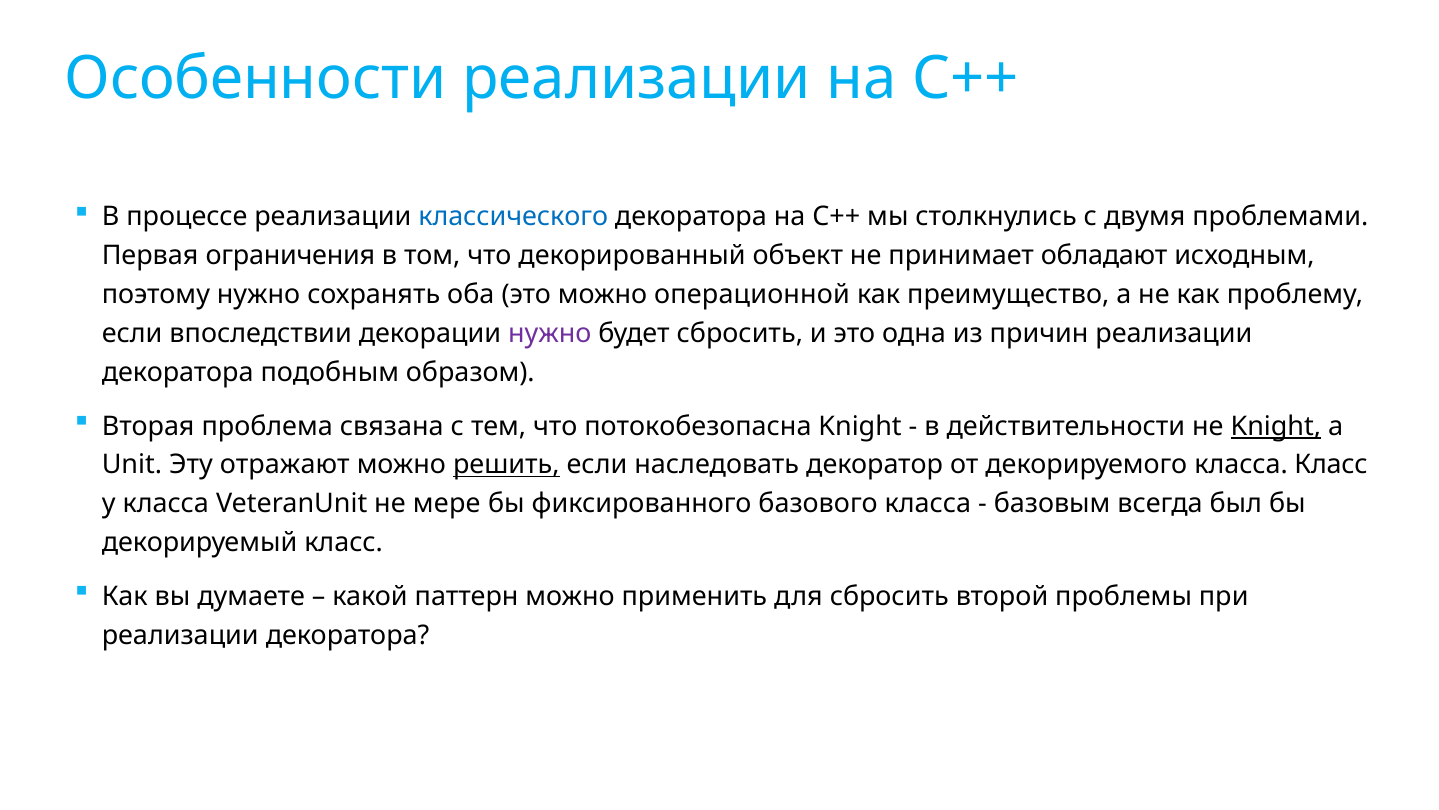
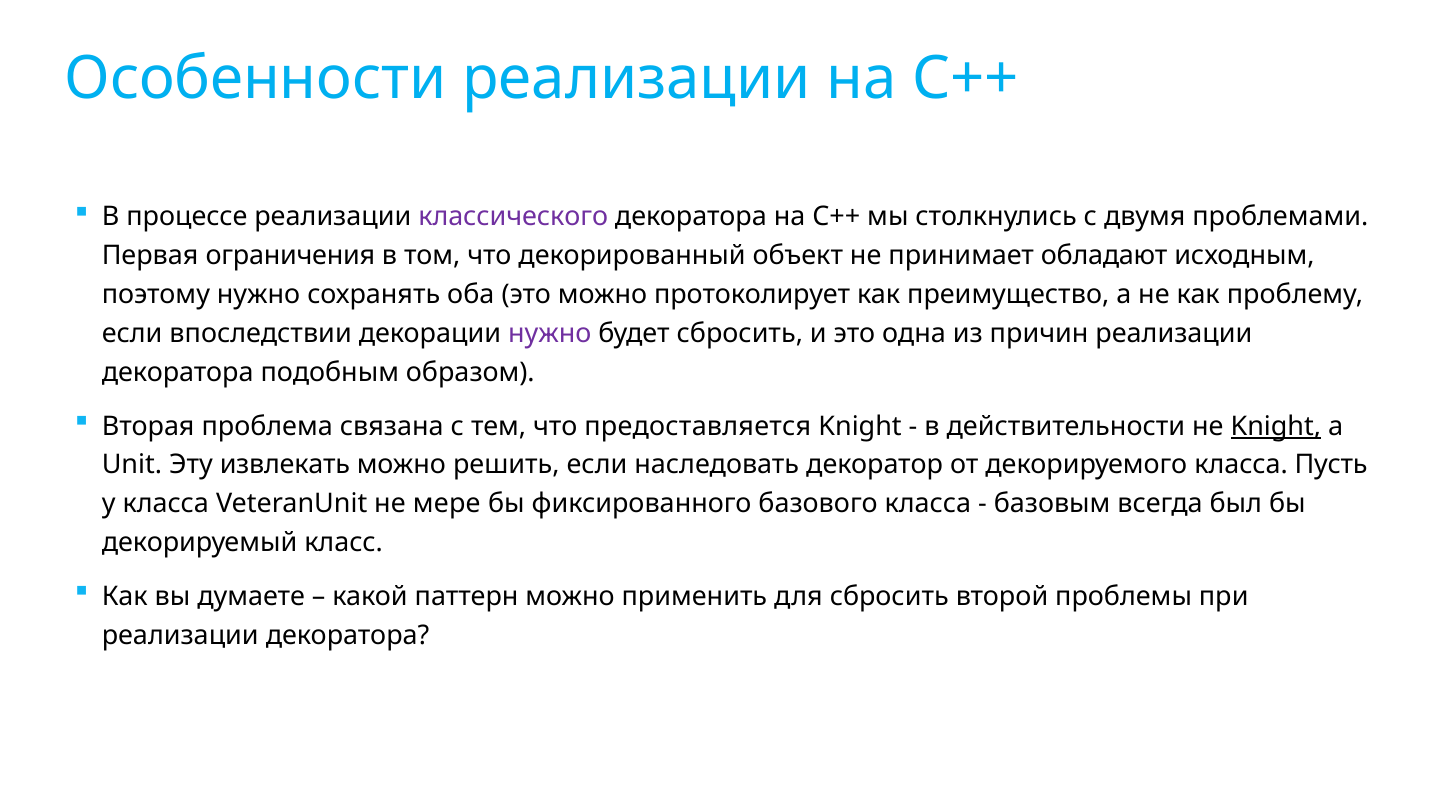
классического colour: blue -> purple
операционной: операционной -> протоколирует
потокобезопасна: потокобезопасна -> предоставляется
отражают: отражают -> извлекать
решить underline: present -> none
класса Класс: Класс -> Пусть
